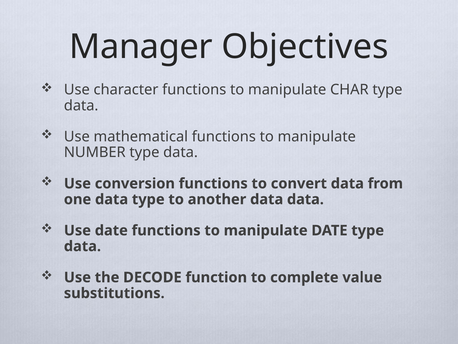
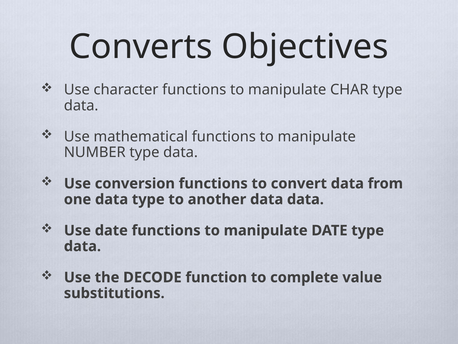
Manager: Manager -> Converts
